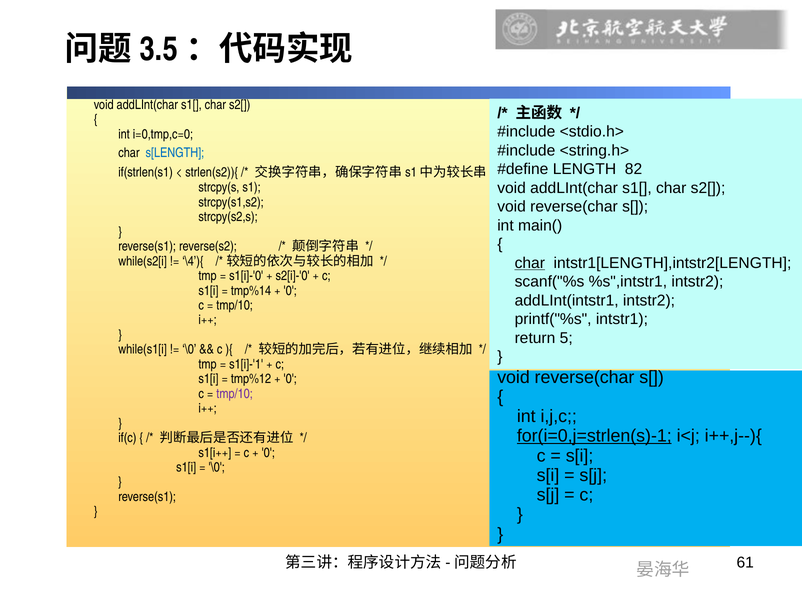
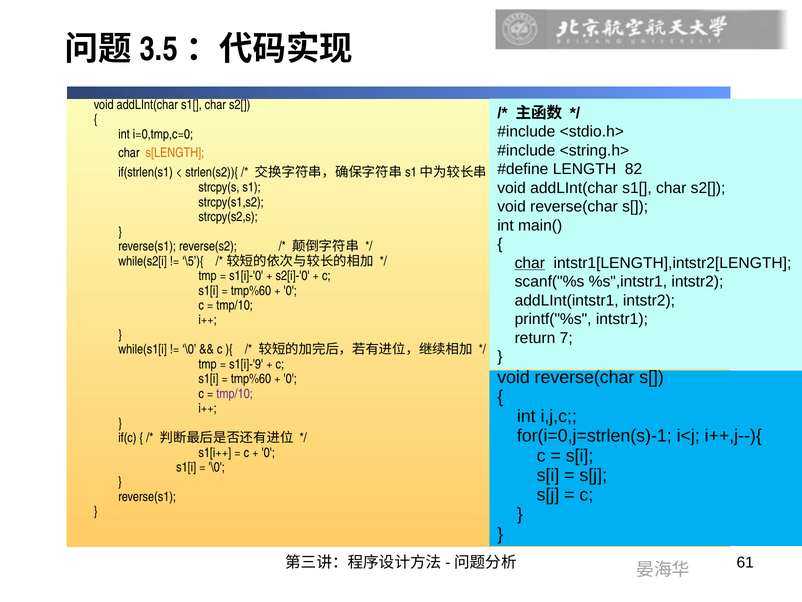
s[LENGTH colour: blue -> orange
\4’){: \4’){ -> \5’){
tmp%14 at (251, 290): tmp%14 -> tmp%60
5: 5 -> 7
s1[i]-'1: s1[i]-'1 -> s1[i]-'9
tmp%12 at (251, 379): tmp%12 -> tmp%60
for(i=0,j=strlen(s)-1 underline: present -> none
